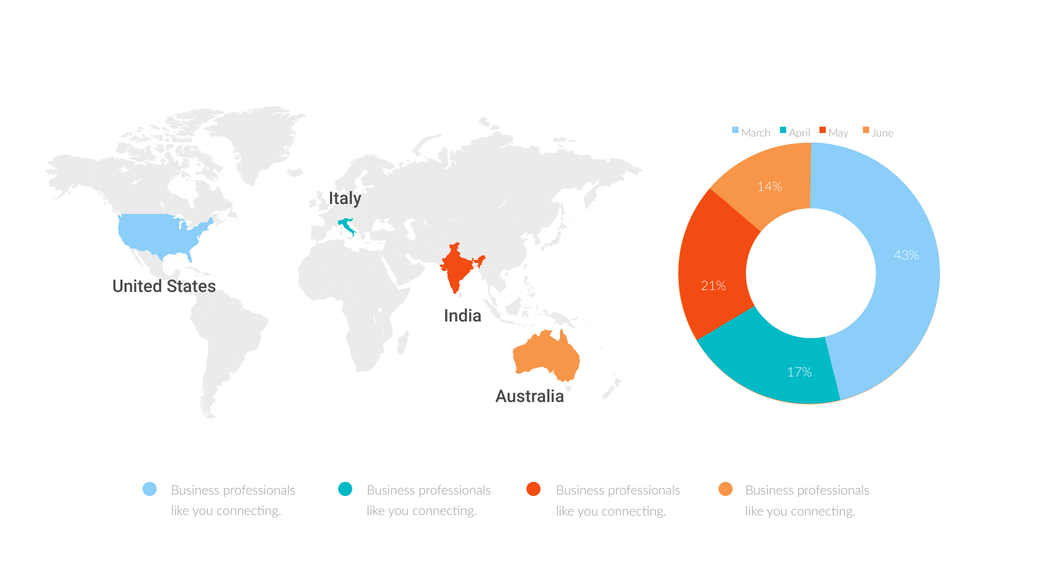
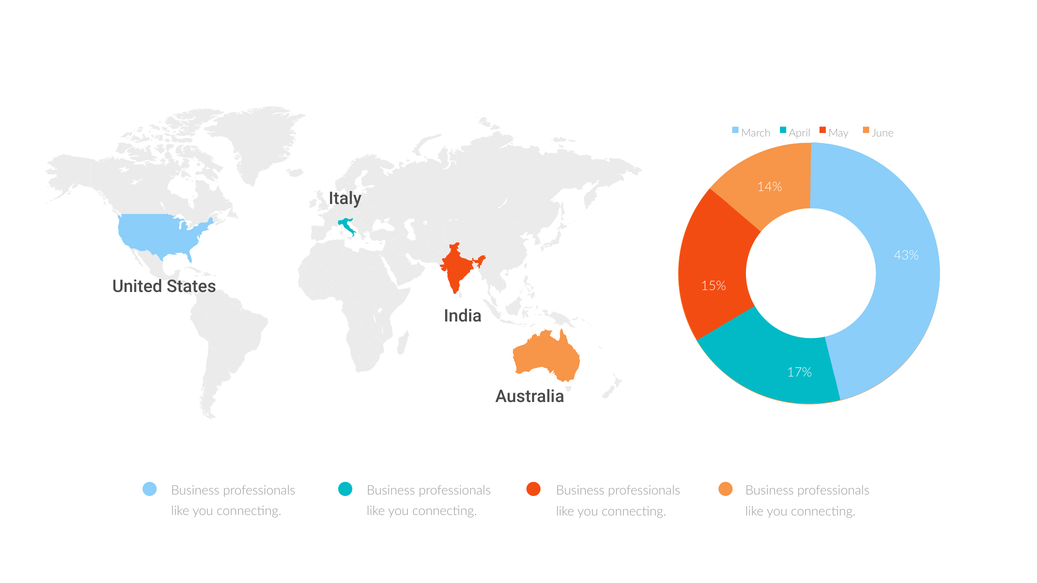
21%: 21% -> 15%
